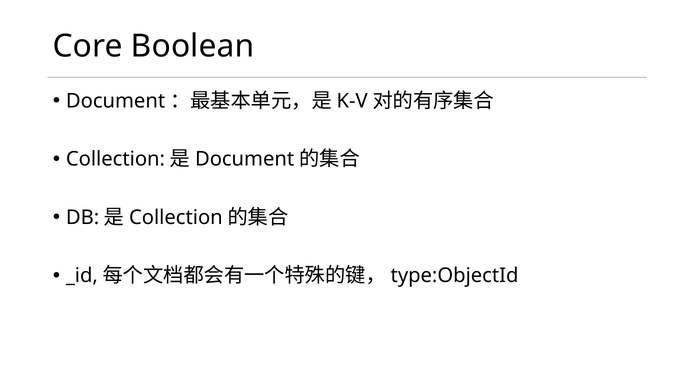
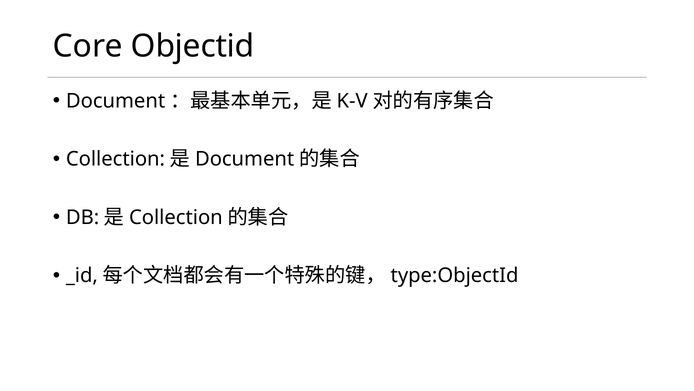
Boolean: Boolean -> Objectid
